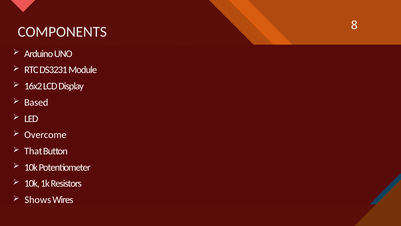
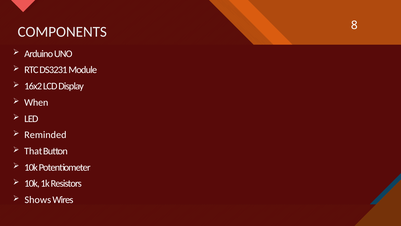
Based: Based -> When
Overcome: Overcome -> Reminded
